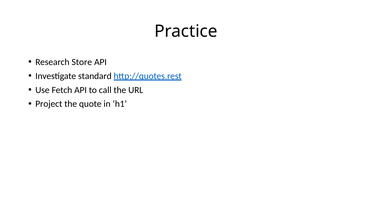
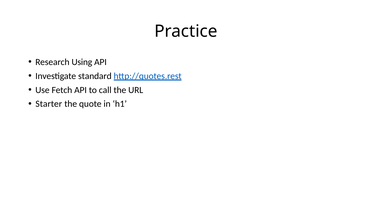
Store: Store -> Using
Project: Project -> Starter
